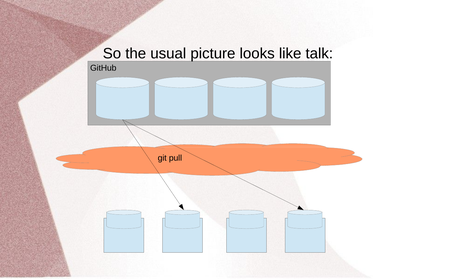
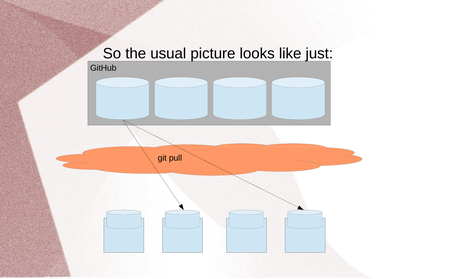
talk: talk -> just
